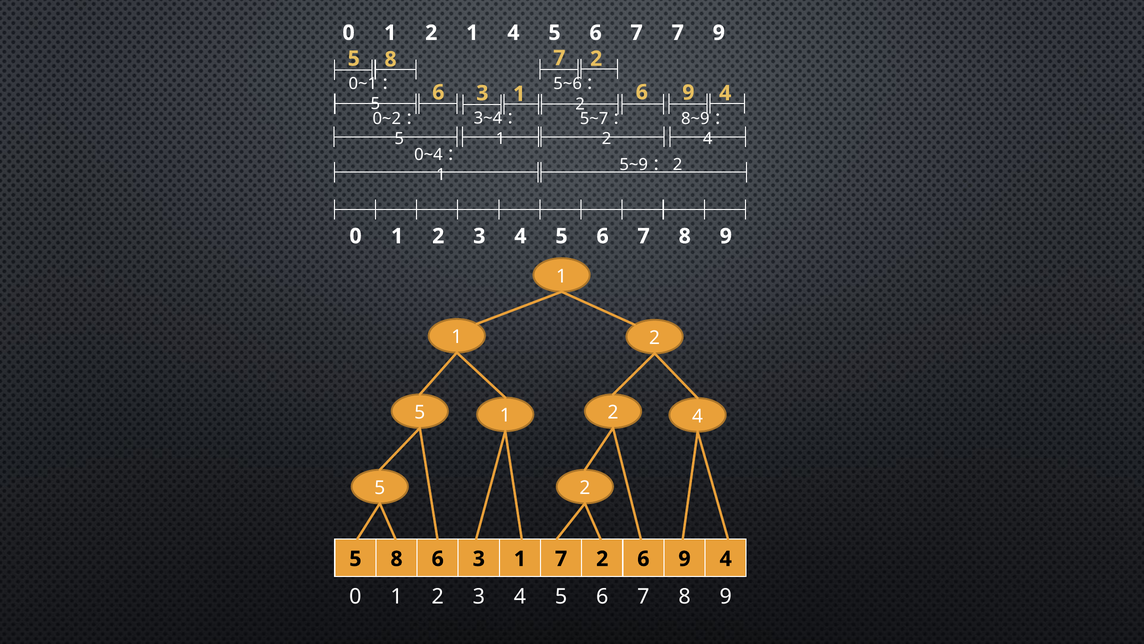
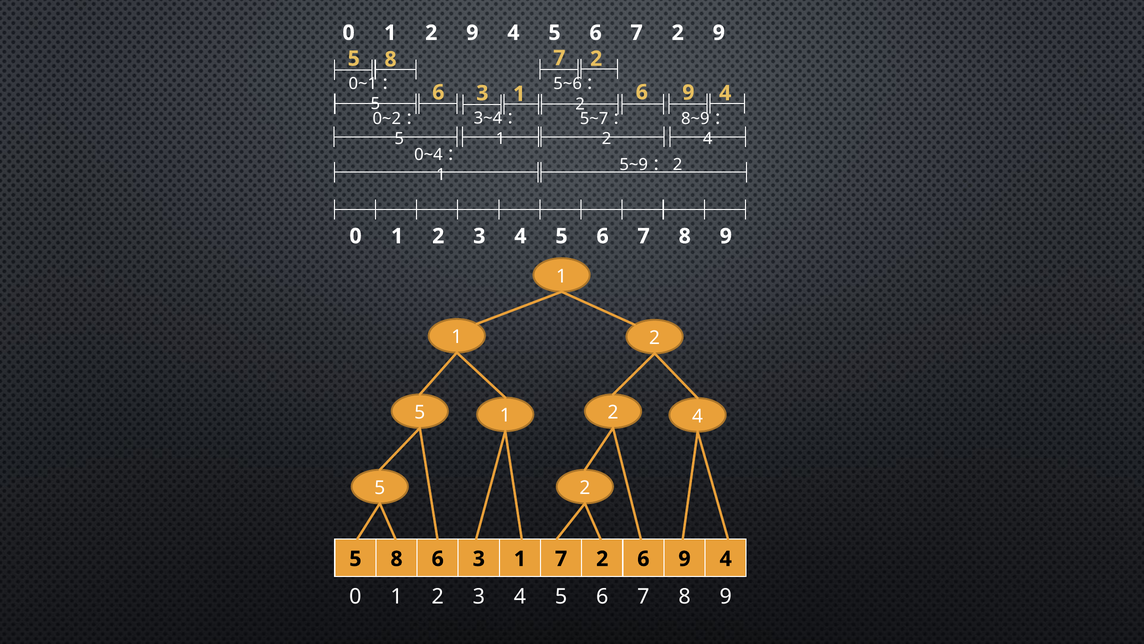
0 1 2 1: 1 -> 9
5 6 7 7: 7 -> 2
